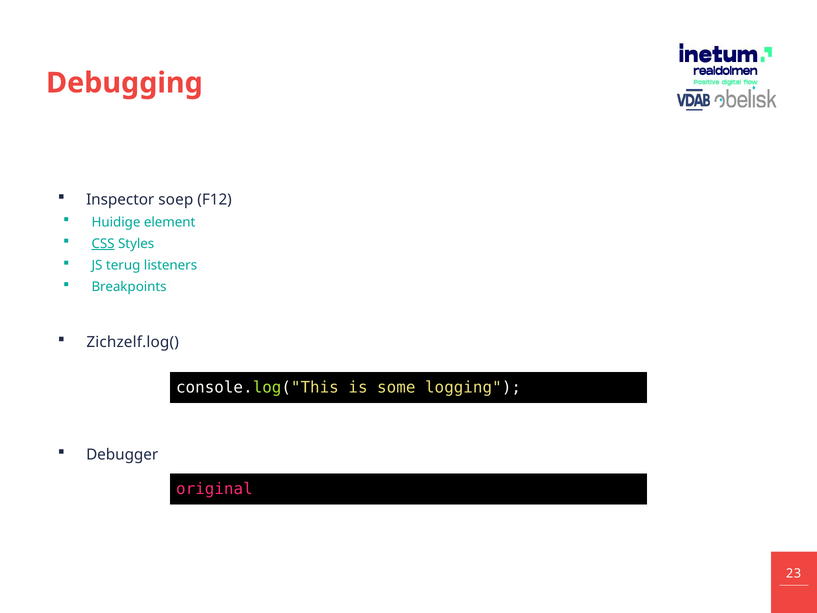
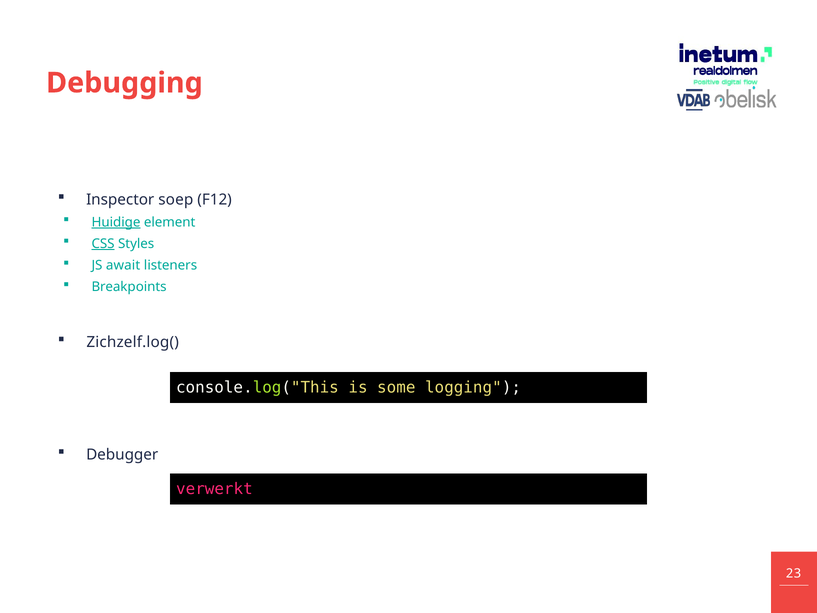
Huidige underline: none -> present
terug: terug -> await
original: original -> verwerkt
